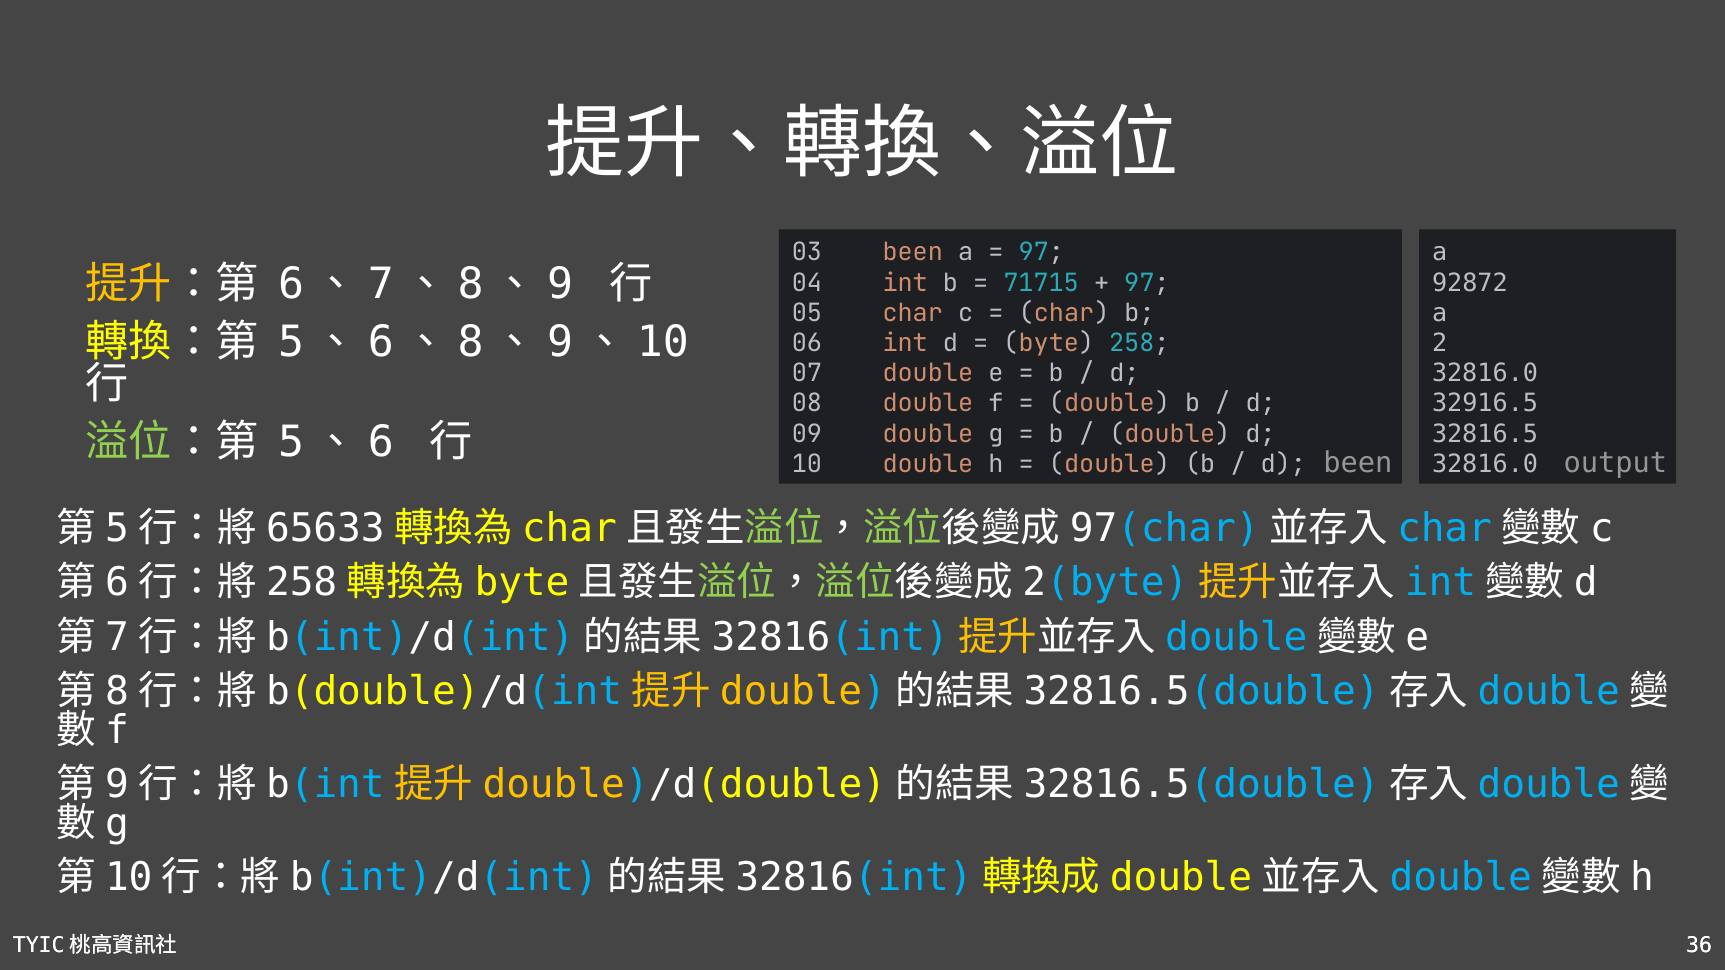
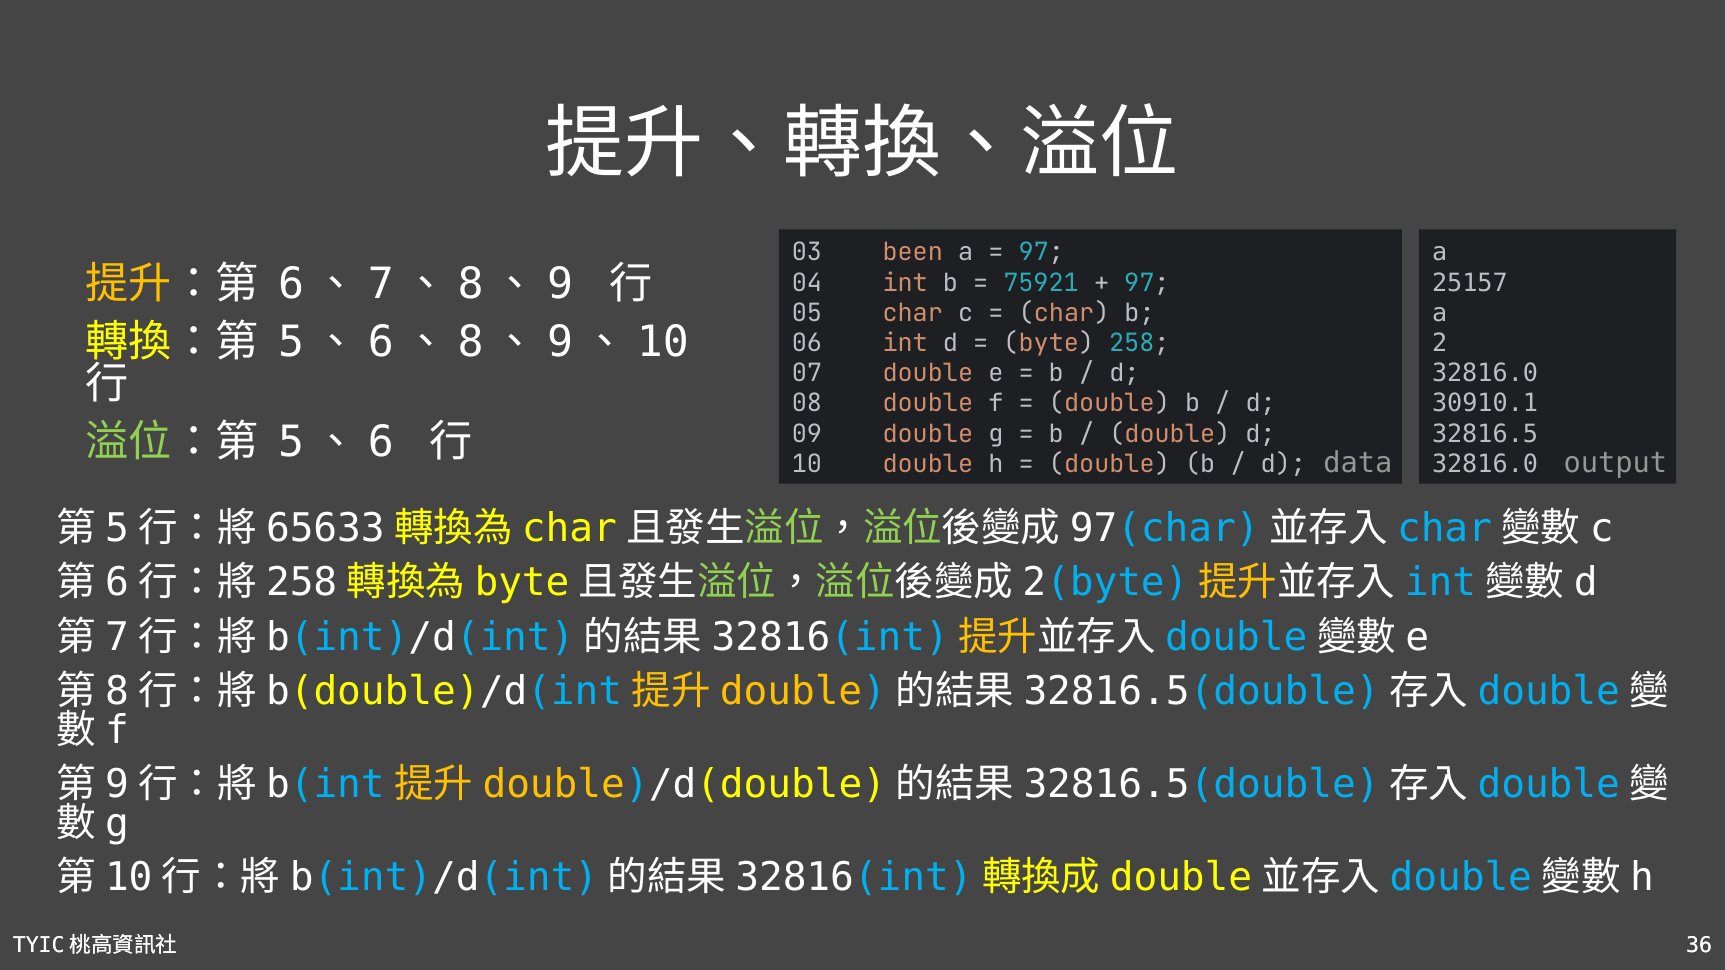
92872: 92872 -> 25157
71715: 71715 -> 75921
32916.5: 32916.5 -> 30910.1
d been: been -> data
